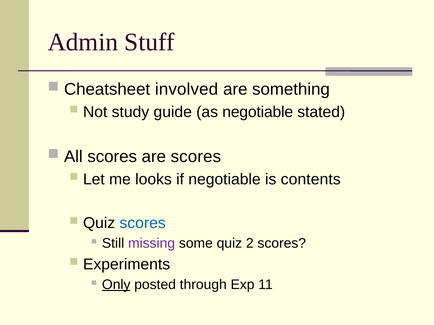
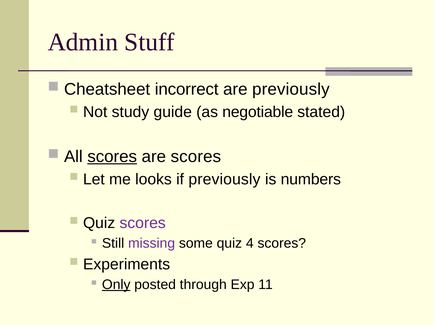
involved: involved -> incorrect
are something: something -> previously
scores at (112, 157) underline: none -> present
if negotiable: negotiable -> previously
contents: contents -> numbers
scores at (143, 223) colour: blue -> purple
2: 2 -> 4
